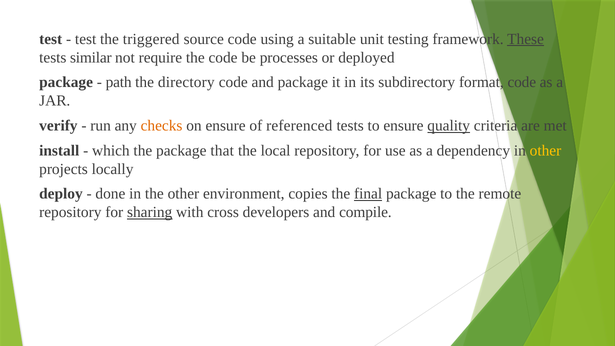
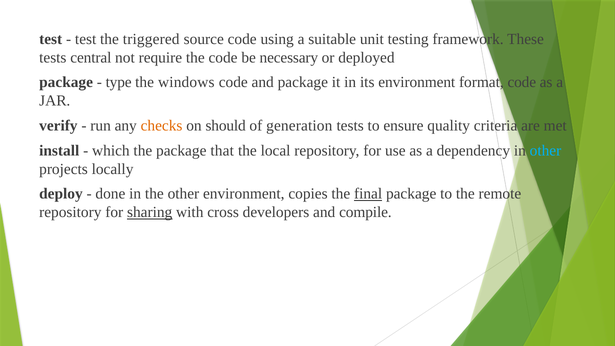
These underline: present -> none
similar: similar -> central
processes: processes -> necessary
path: path -> type
directory: directory -> windows
its subdirectory: subdirectory -> environment
on ensure: ensure -> should
referenced: referenced -> generation
quality underline: present -> none
other at (545, 151) colour: yellow -> light blue
